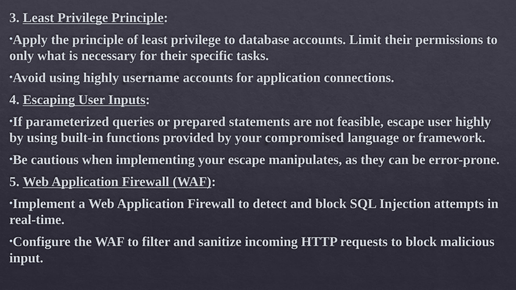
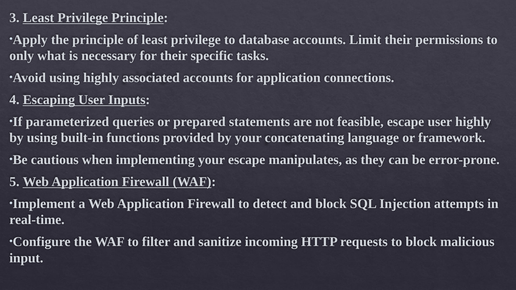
username: username -> associated
compromised: compromised -> concatenating
